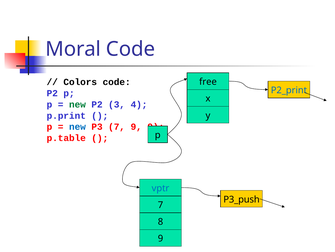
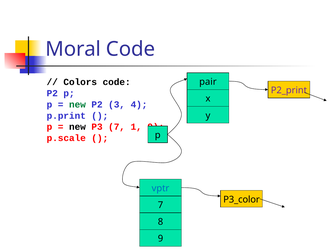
free: free -> pair
P2_print colour: blue -> purple
new at (77, 127) colour: blue -> black
7 9: 9 -> 1
p.table: p.table -> p.scale
P3_push: P3_push -> P3_color
